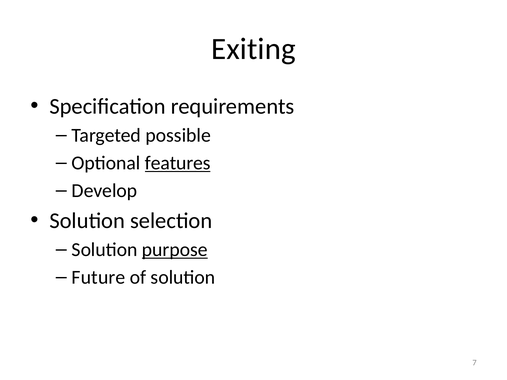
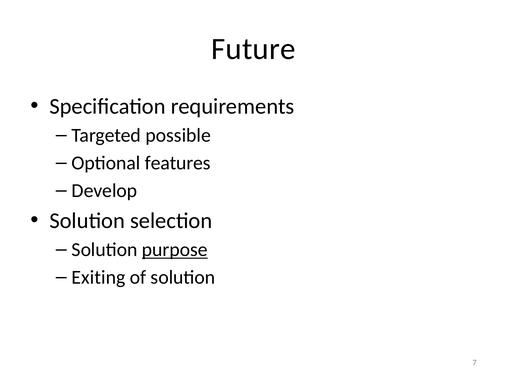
Exiting: Exiting -> Future
features underline: present -> none
Future: Future -> Exiting
